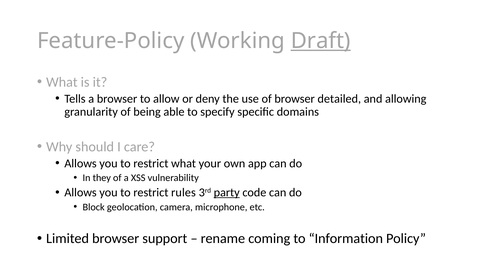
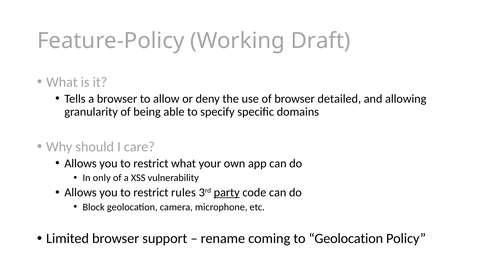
Draft underline: present -> none
they: they -> only
to Information: Information -> Geolocation
